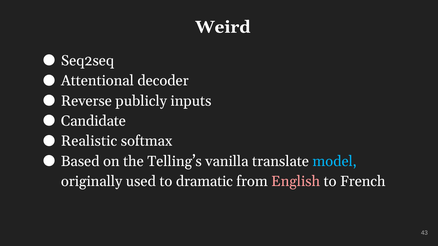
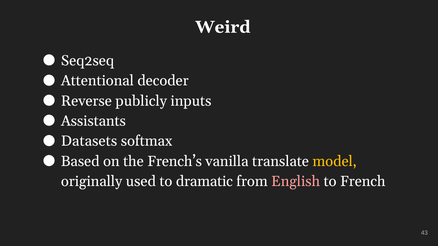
Candidate: Candidate -> Assistants
Realistic: Realistic -> Datasets
Telling’s: Telling’s -> French’s
model colour: light blue -> yellow
